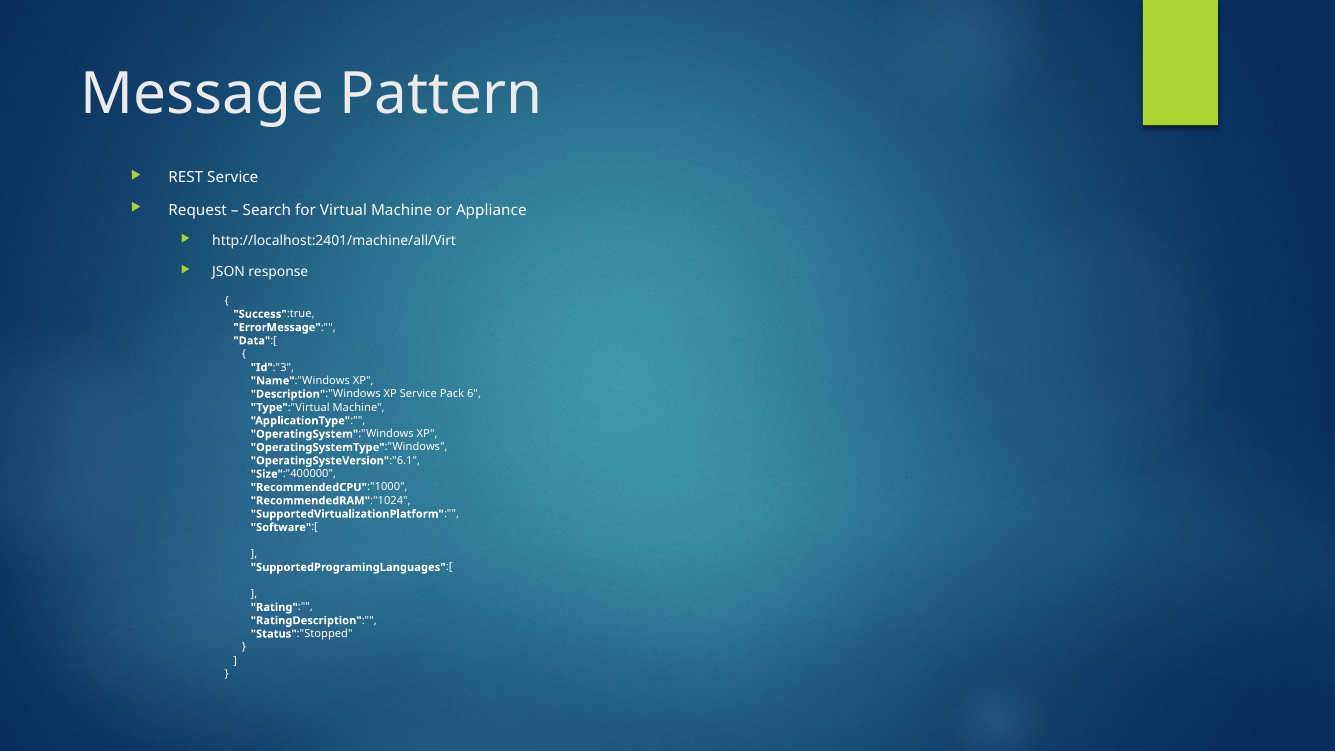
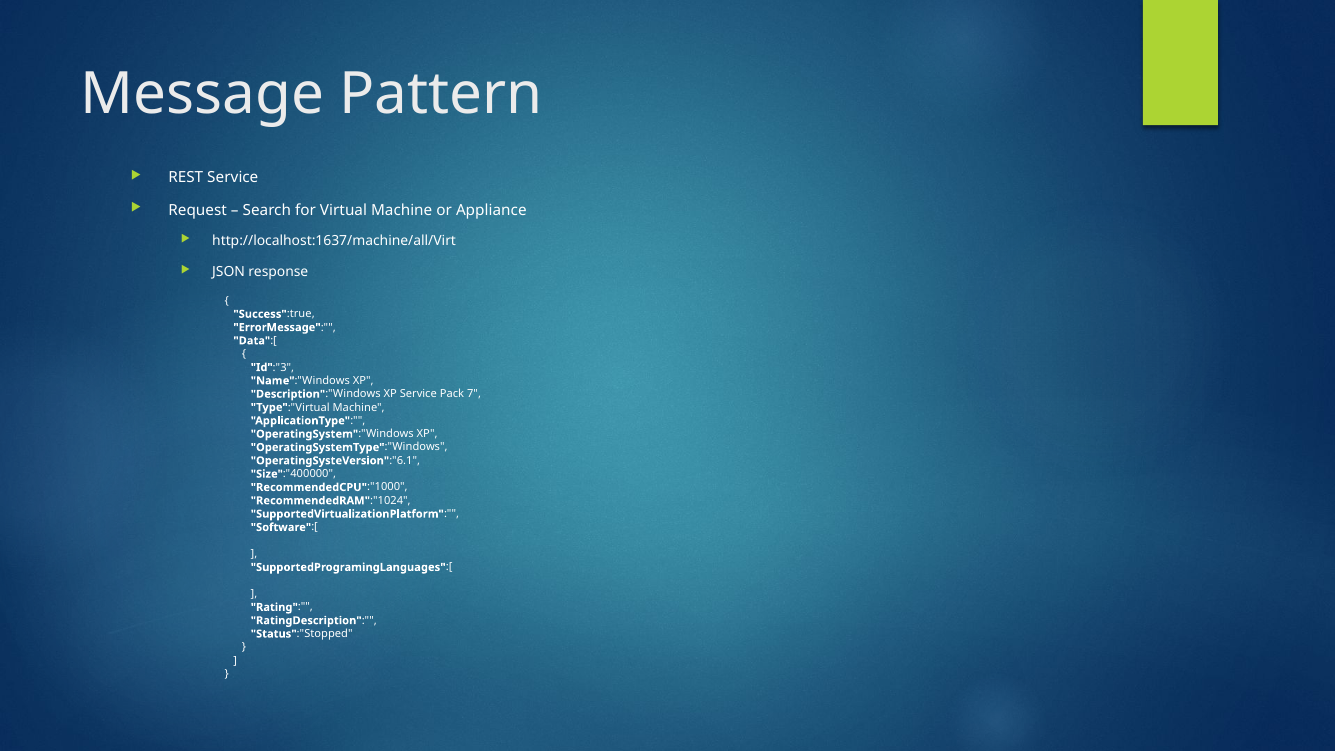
http://localhost:2401/machine/all/Virt: http://localhost:2401/machine/all/Virt -> http://localhost:1637/machine/all/Virt
6: 6 -> 7
